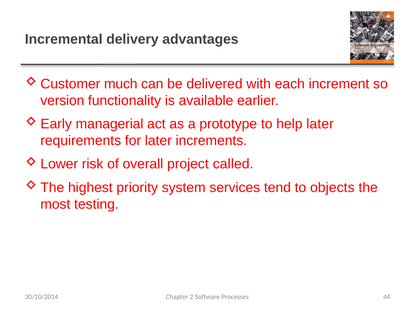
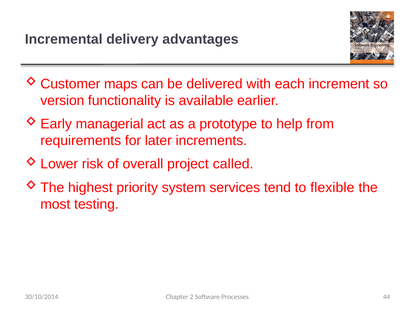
much: much -> maps
help later: later -> from
objects: objects -> flexible
